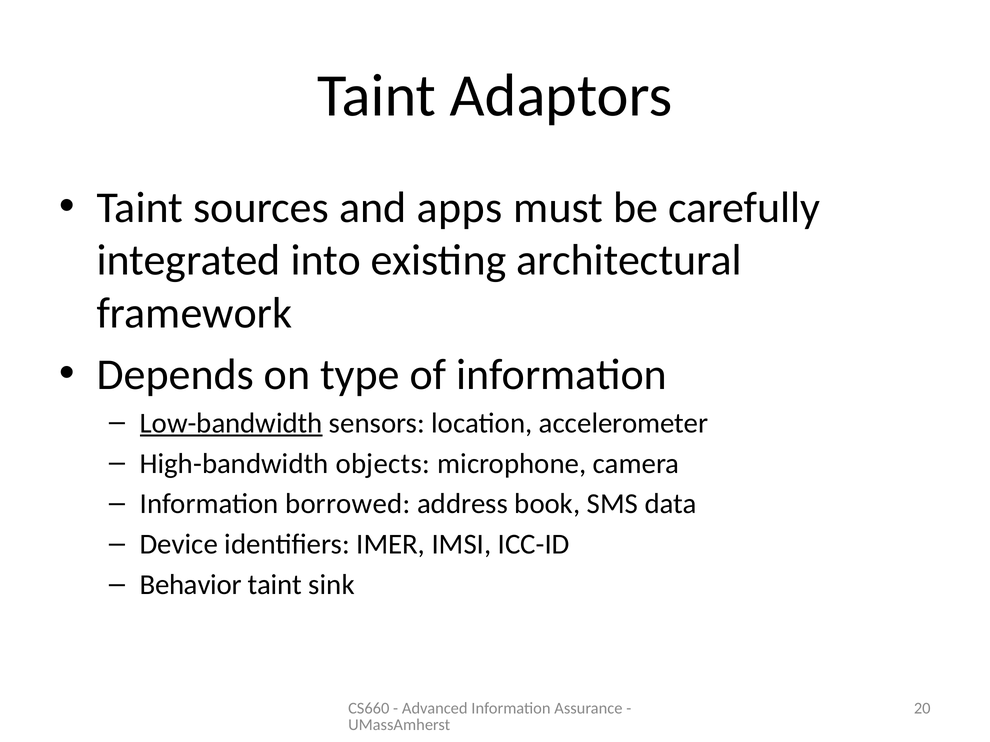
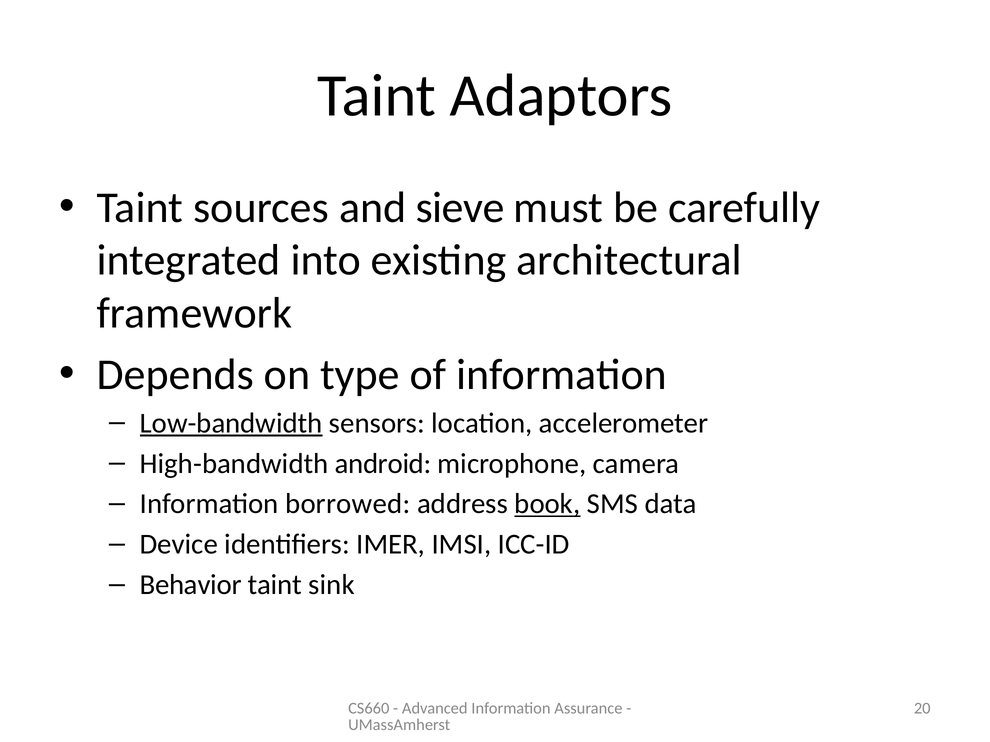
apps: apps -> sieve
objects: objects -> android
book underline: none -> present
